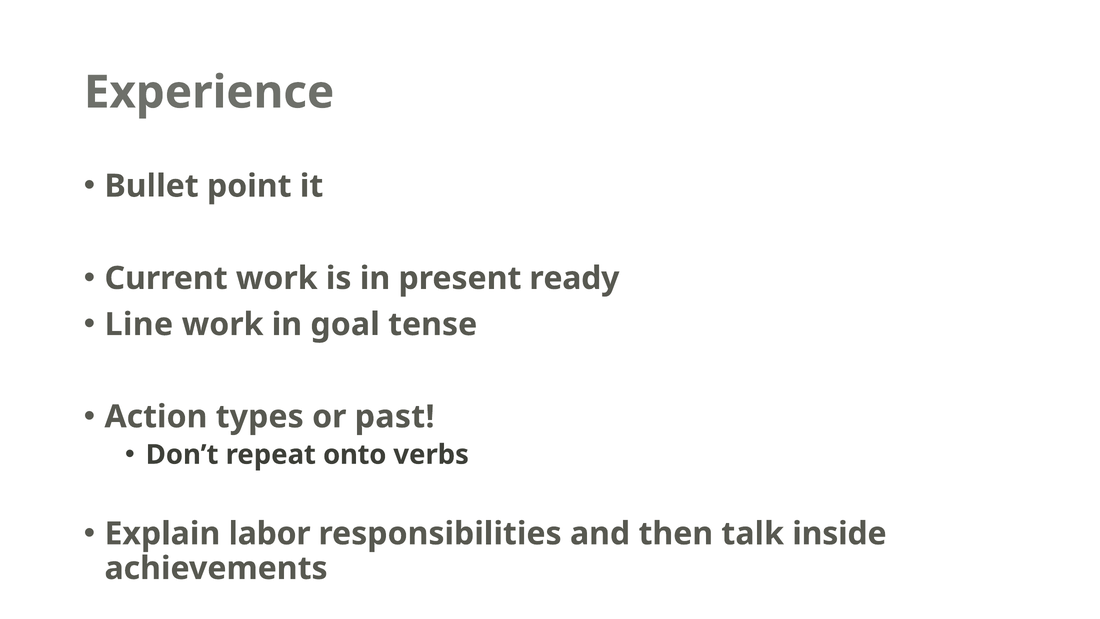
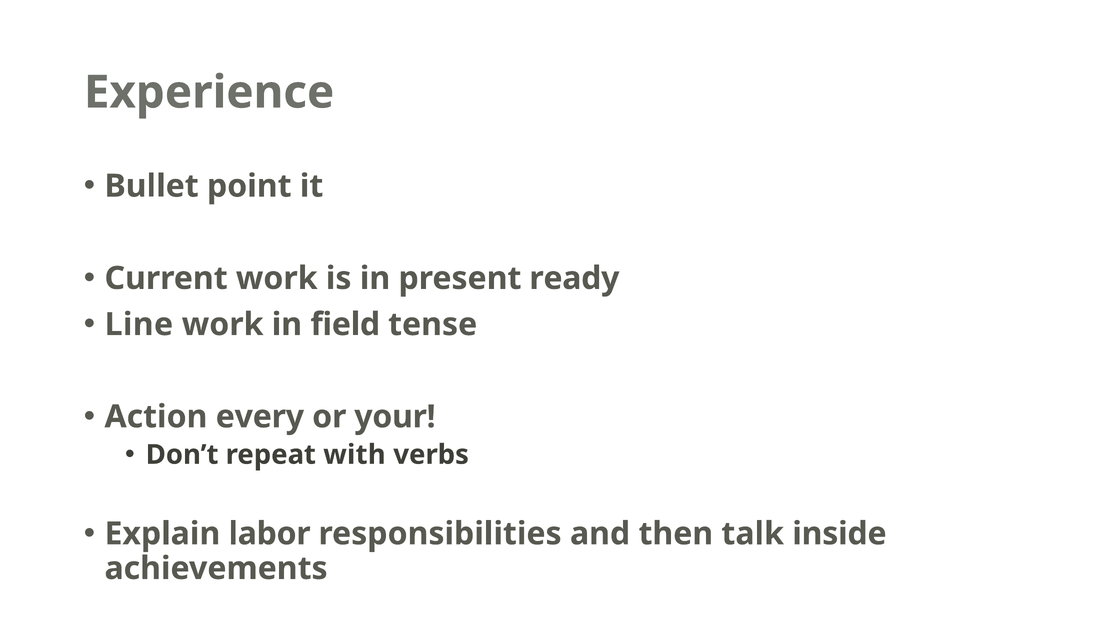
goal: goal -> field
types: types -> every
past: past -> your
onto: onto -> with
